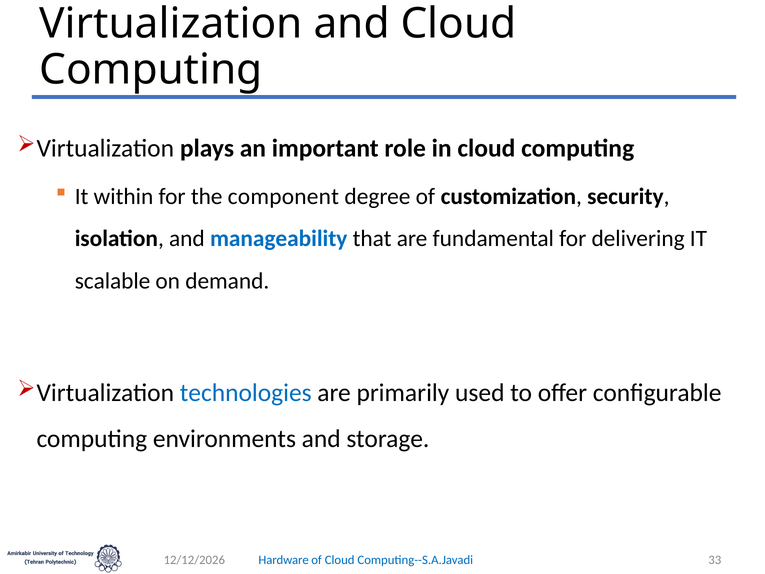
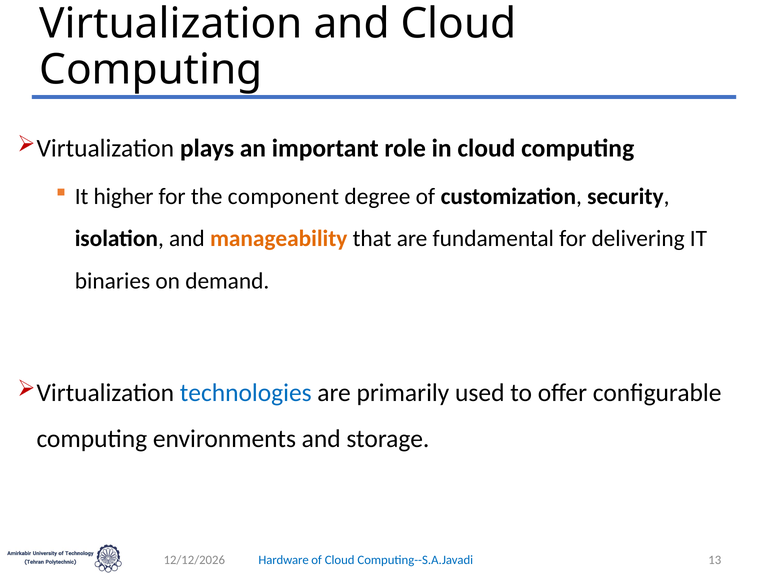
within: within -> higher
manageability colour: blue -> orange
scalable: scalable -> binaries
33: 33 -> 13
